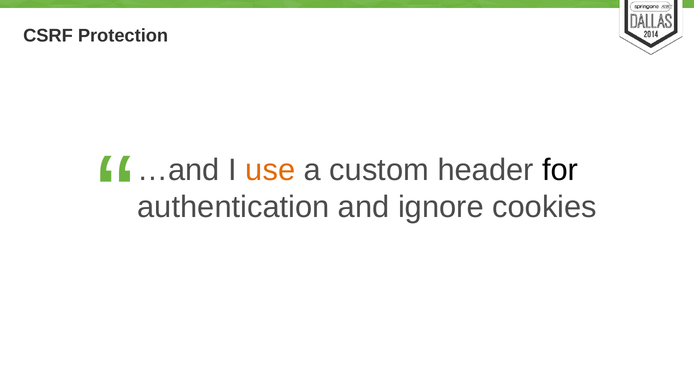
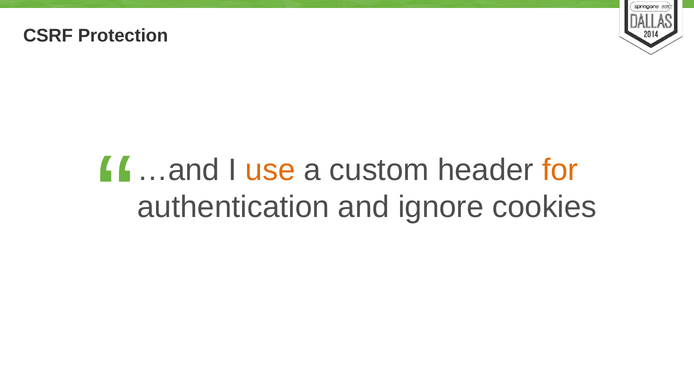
for colour: black -> orange
